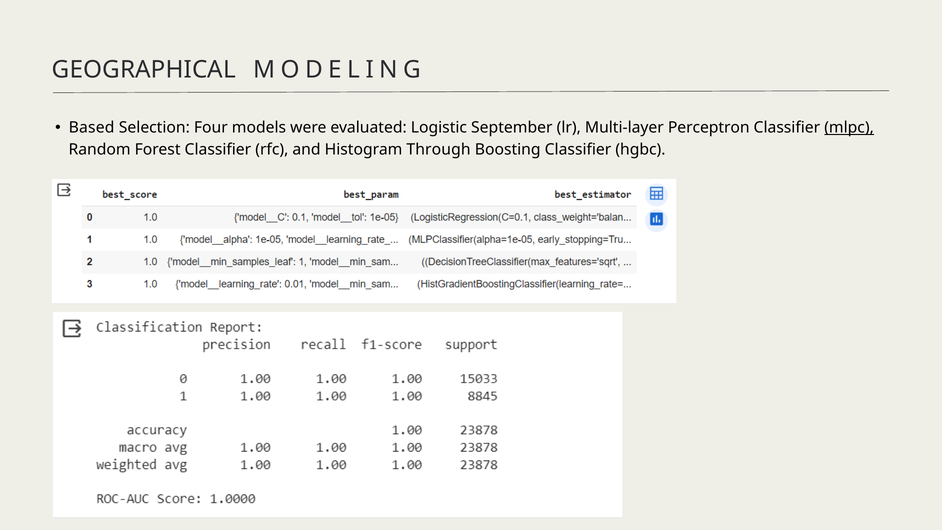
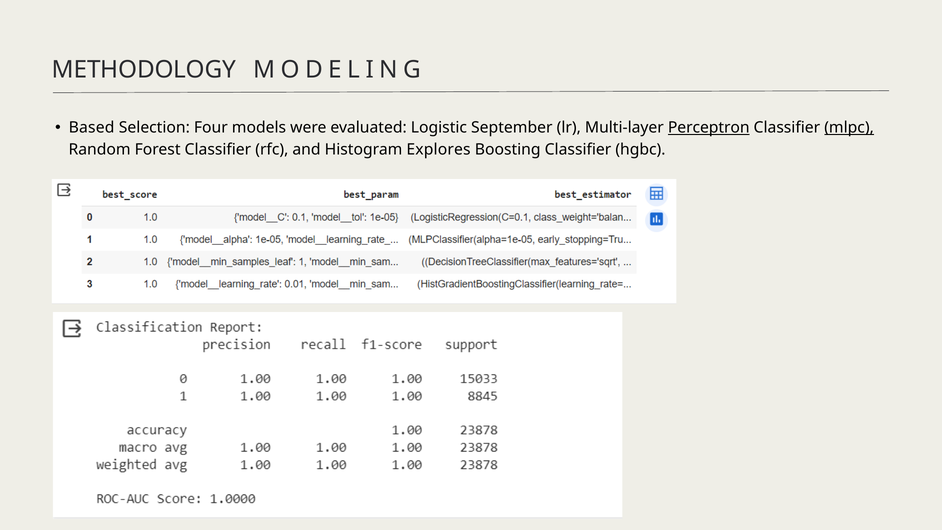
GEOGRAPHICAL: GEOGRAPHICAL -> METHODOLOGY
Perceptron underline: none -> present
Through: Through -> Explores
